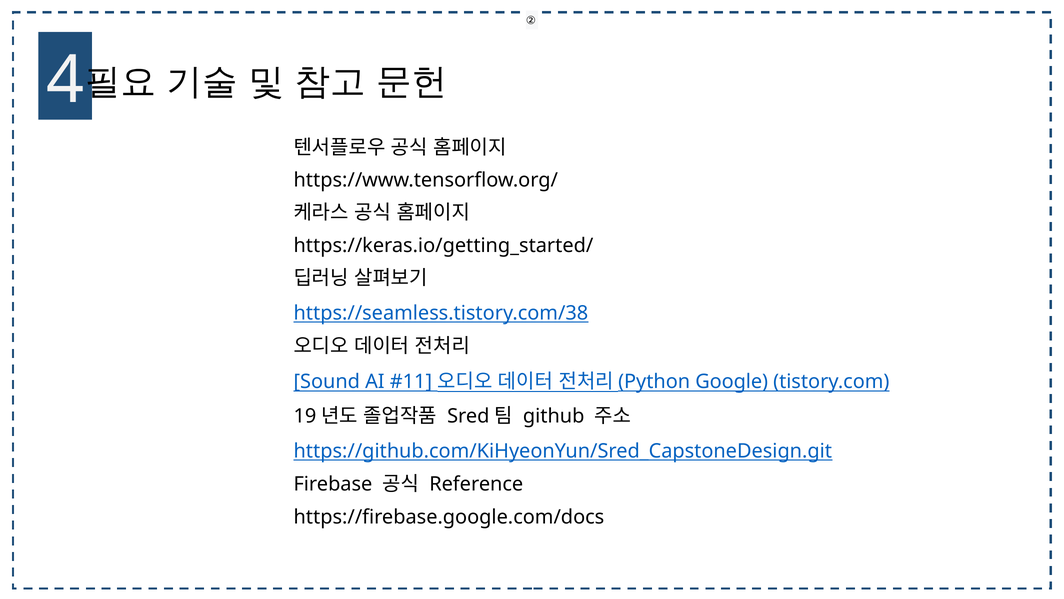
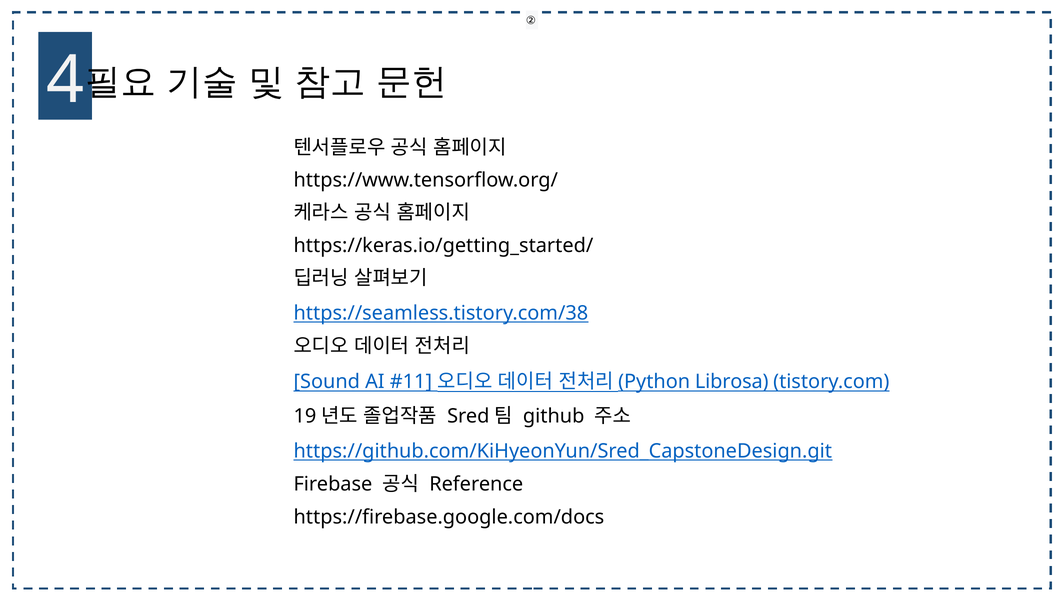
Google: Google -> Librosa
